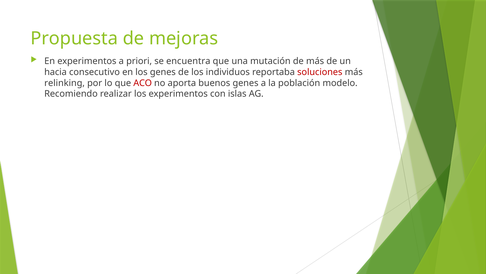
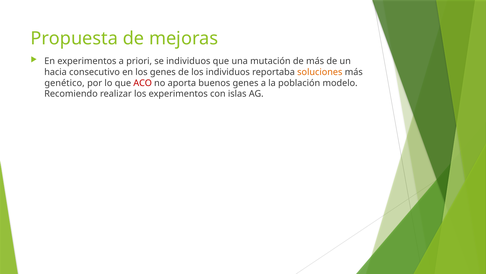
se encuentra: encuentra -> individuos
soluciones colour: red -> orange
relinking: relinking -> genético
